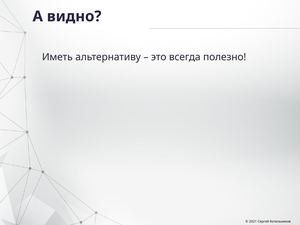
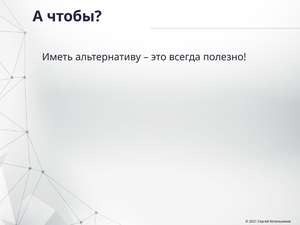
видно: видно -> чтобы
